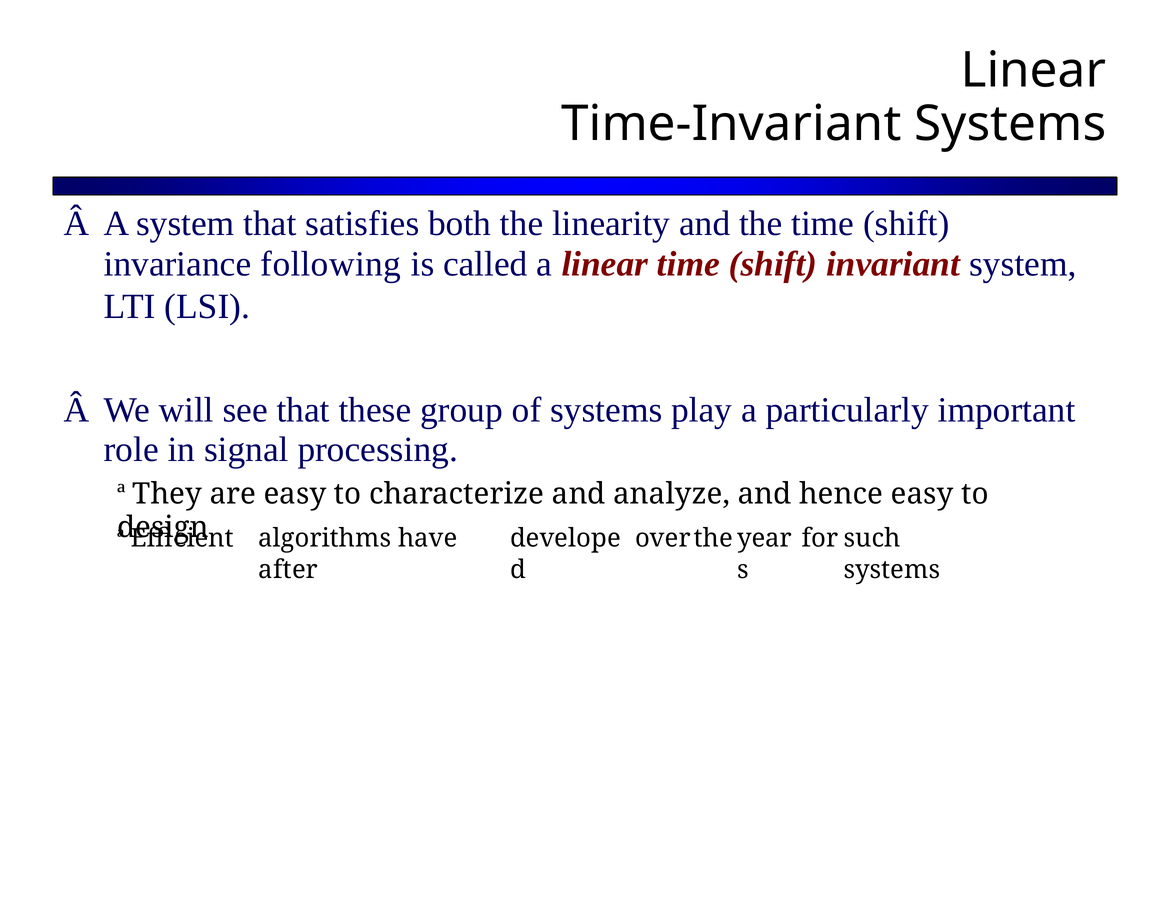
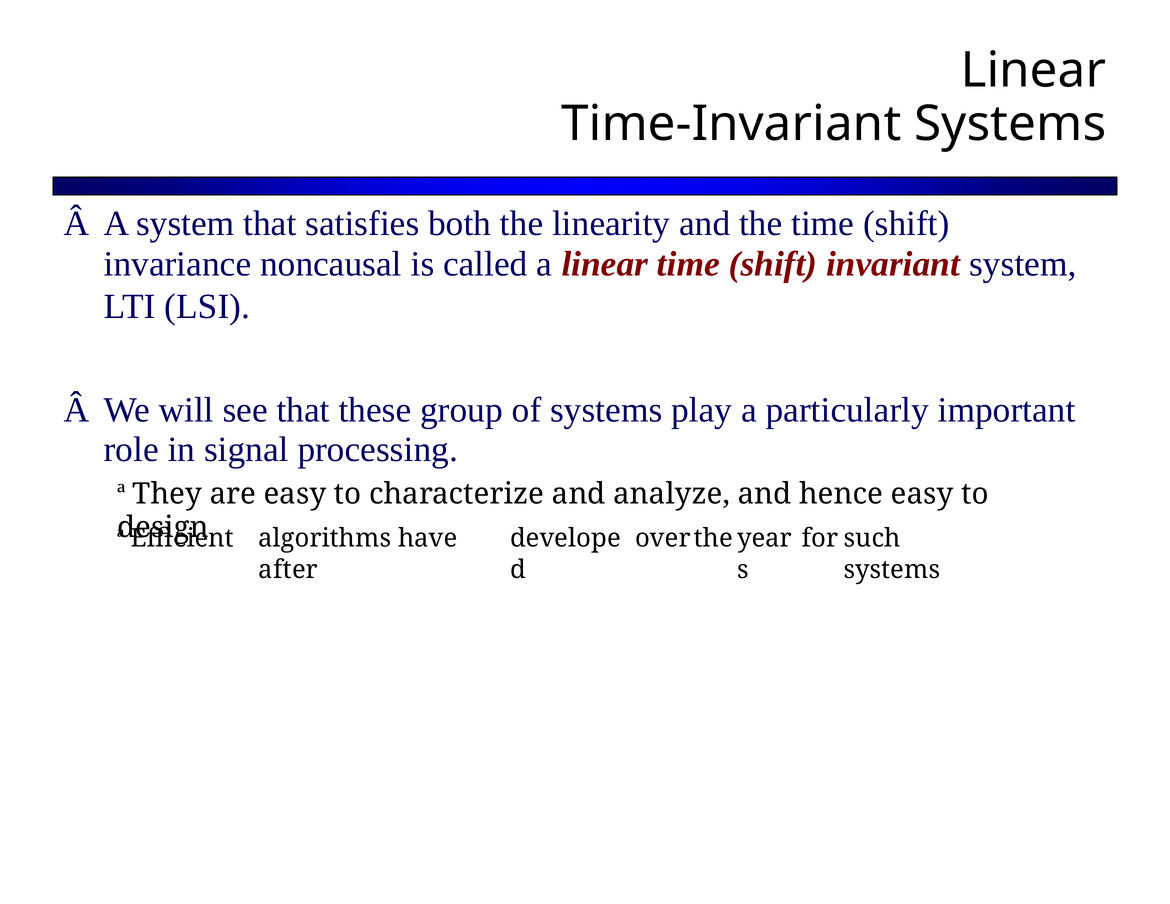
following: following -> noncausal
